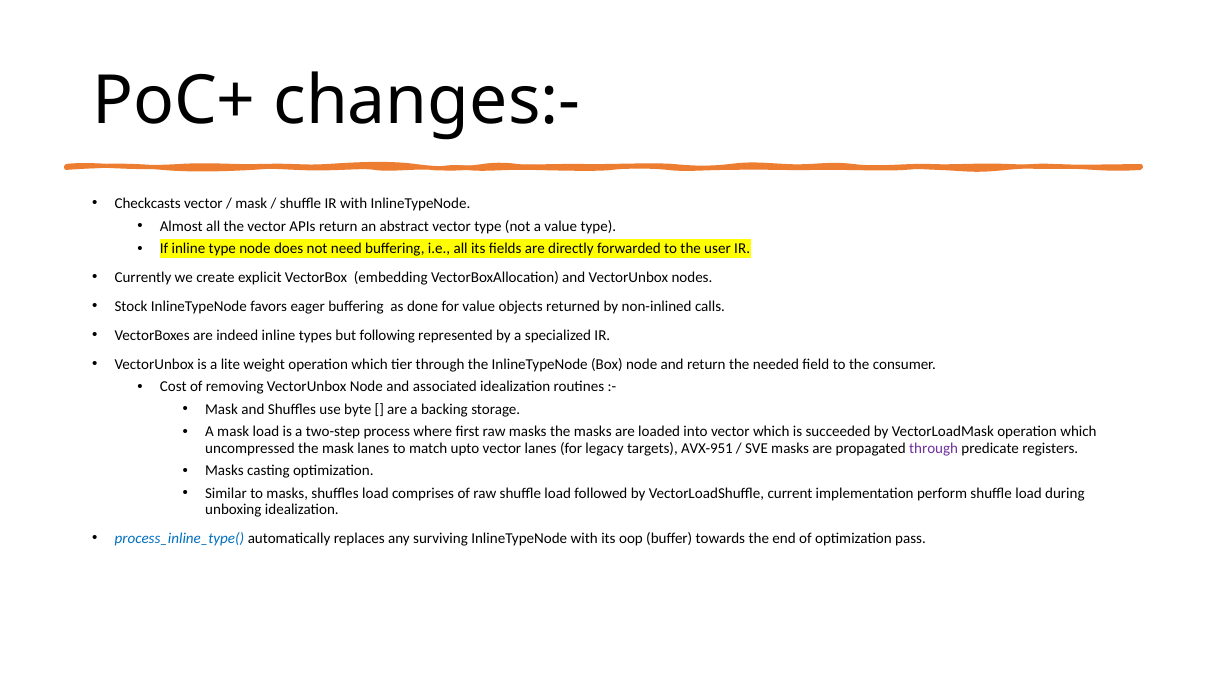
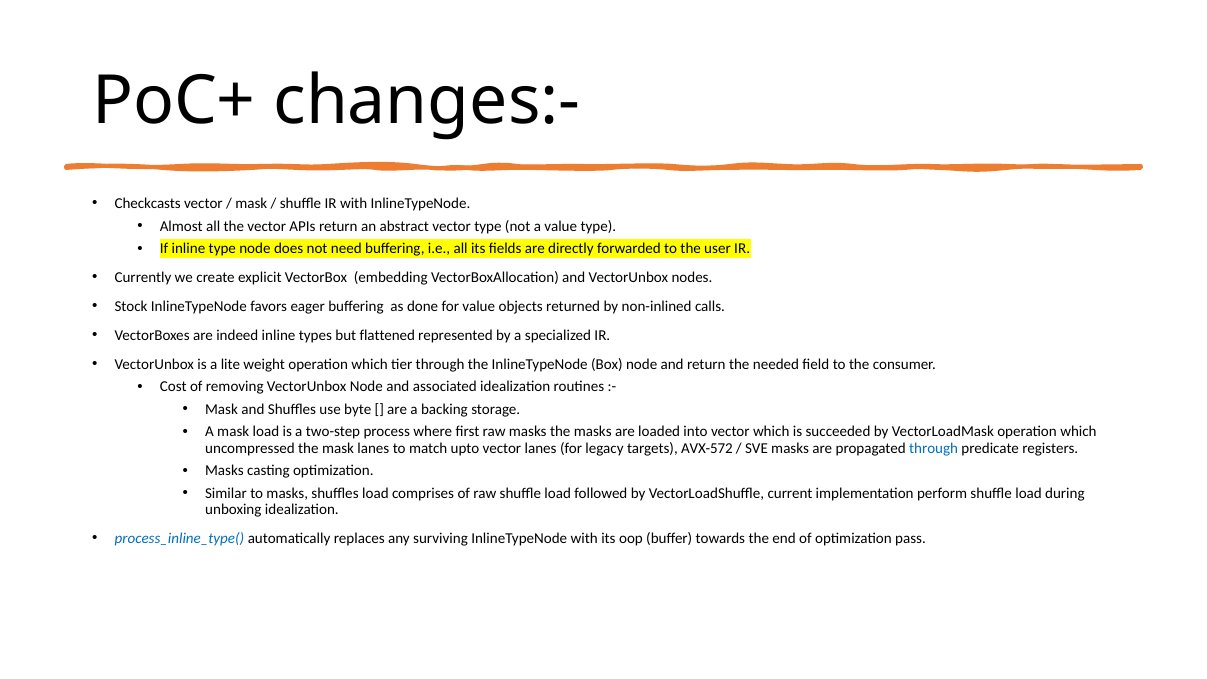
following: following -> flattened
AVX-951: AVX-951 -> AVX-572
through at (934, 448) colour: purple -> blue
